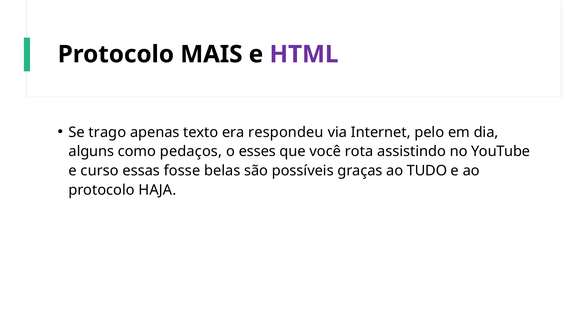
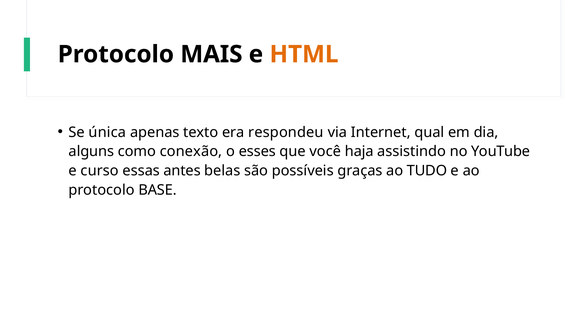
HTML colour: purple -> orange
trago: trago -> única
pelo: pelo -> qual
pedaços: pedaços -> conexão
rota: rota -> haja
fosse: fosse -> antes
HAJA: HAJA -> BASE
